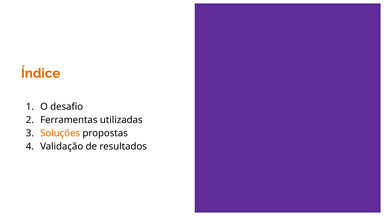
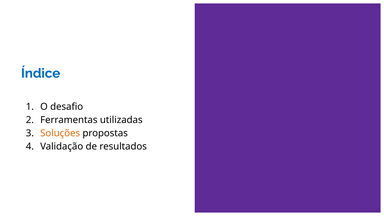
Índice colour: orange -> blue
